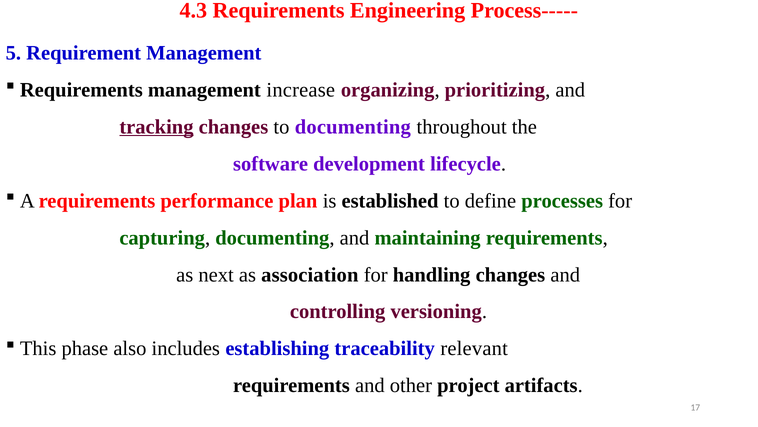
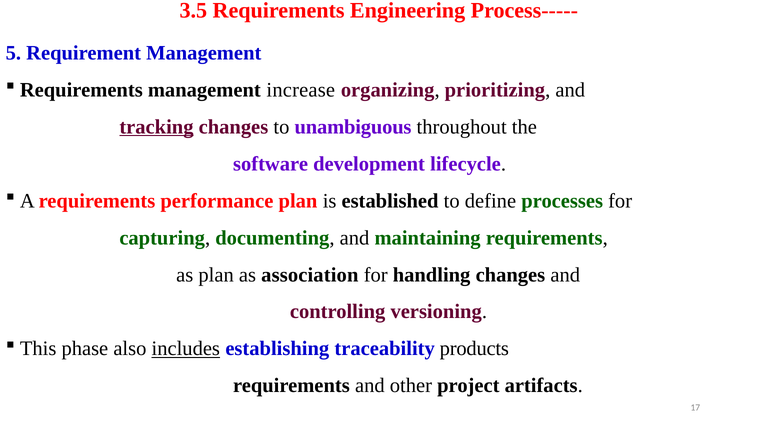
4.3: 4.3 -> 3.5
to documenting: documenting -> unambiguous
as next: next -> plan
includes underline: none -> present
relevant: relevant -> products
